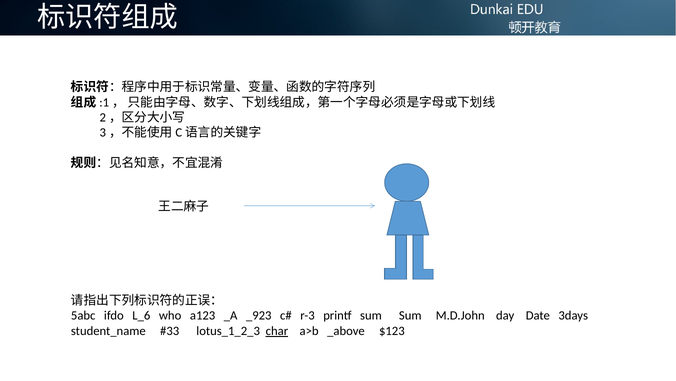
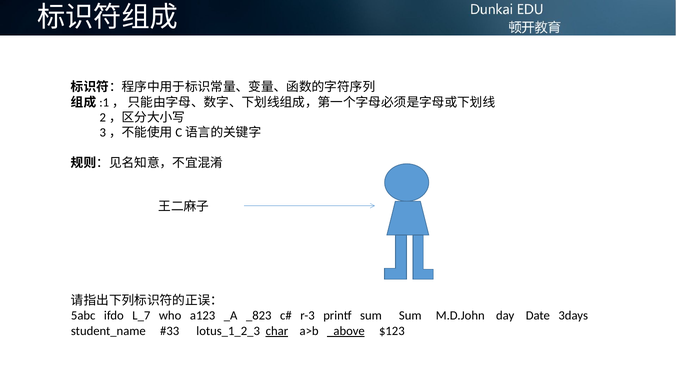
L_6: L_6 -> L_7
_923: _923 -> _823
_above underline: none -> present
